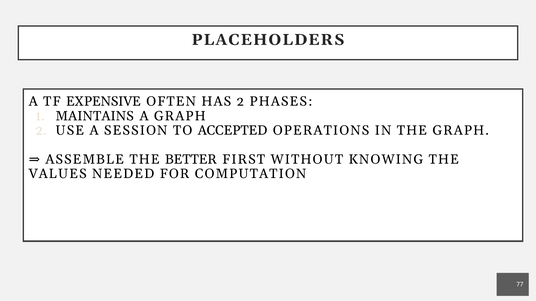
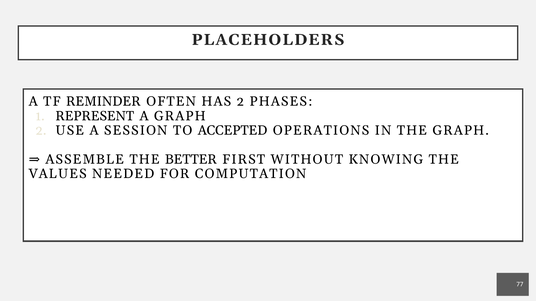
EXPENSIVE: EXPENSIVE -> REMINDER
MAINTAINS: MAINTAINS -> REPRESENT
